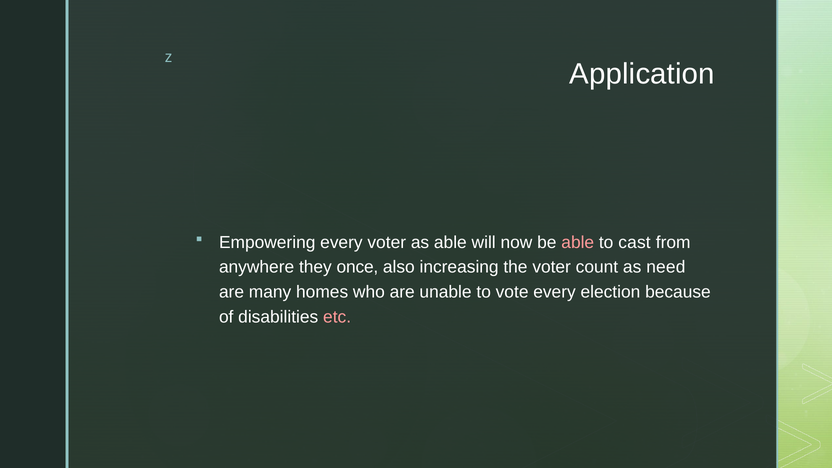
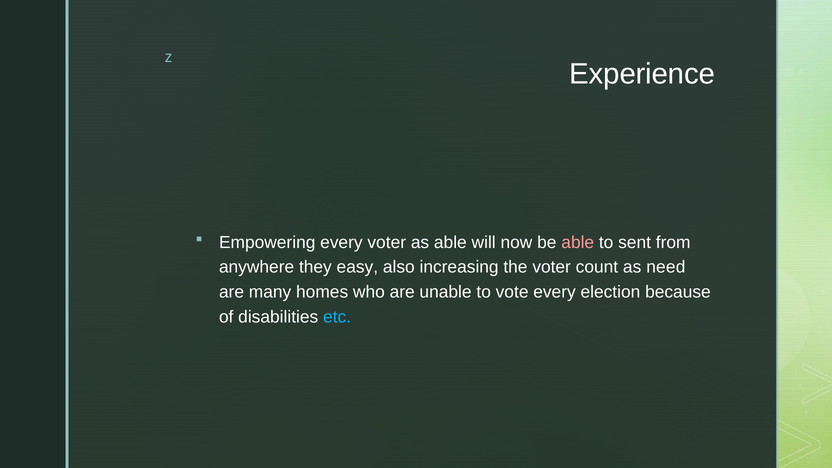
Application: Application -> Experience
cast: cast -> sent
once: once -> easy
etc colour: pink -> light blue
